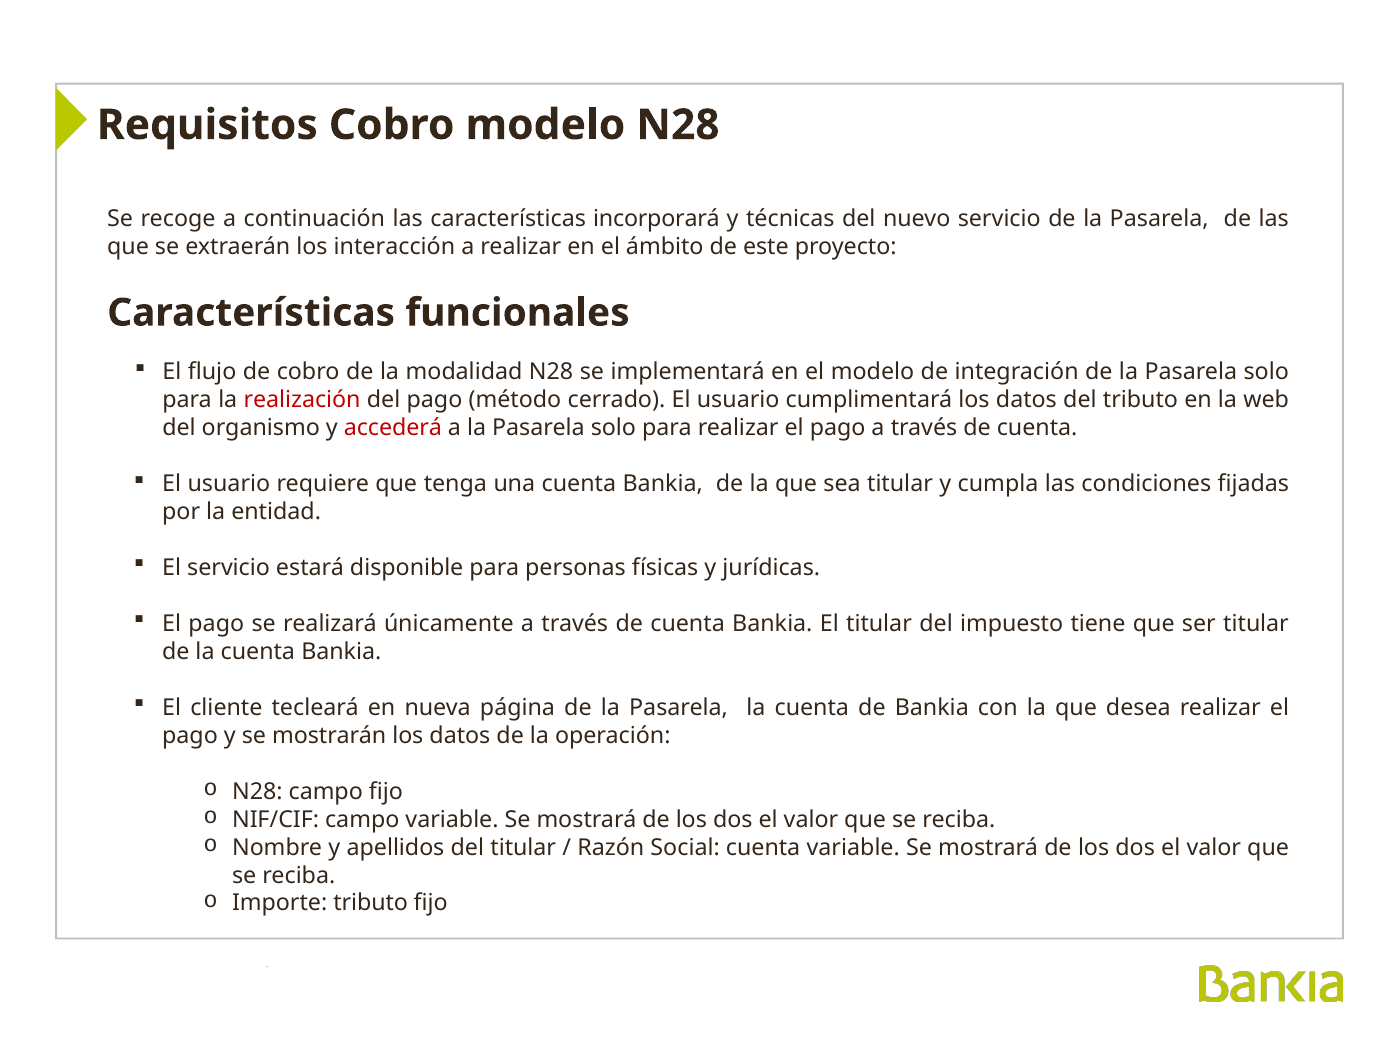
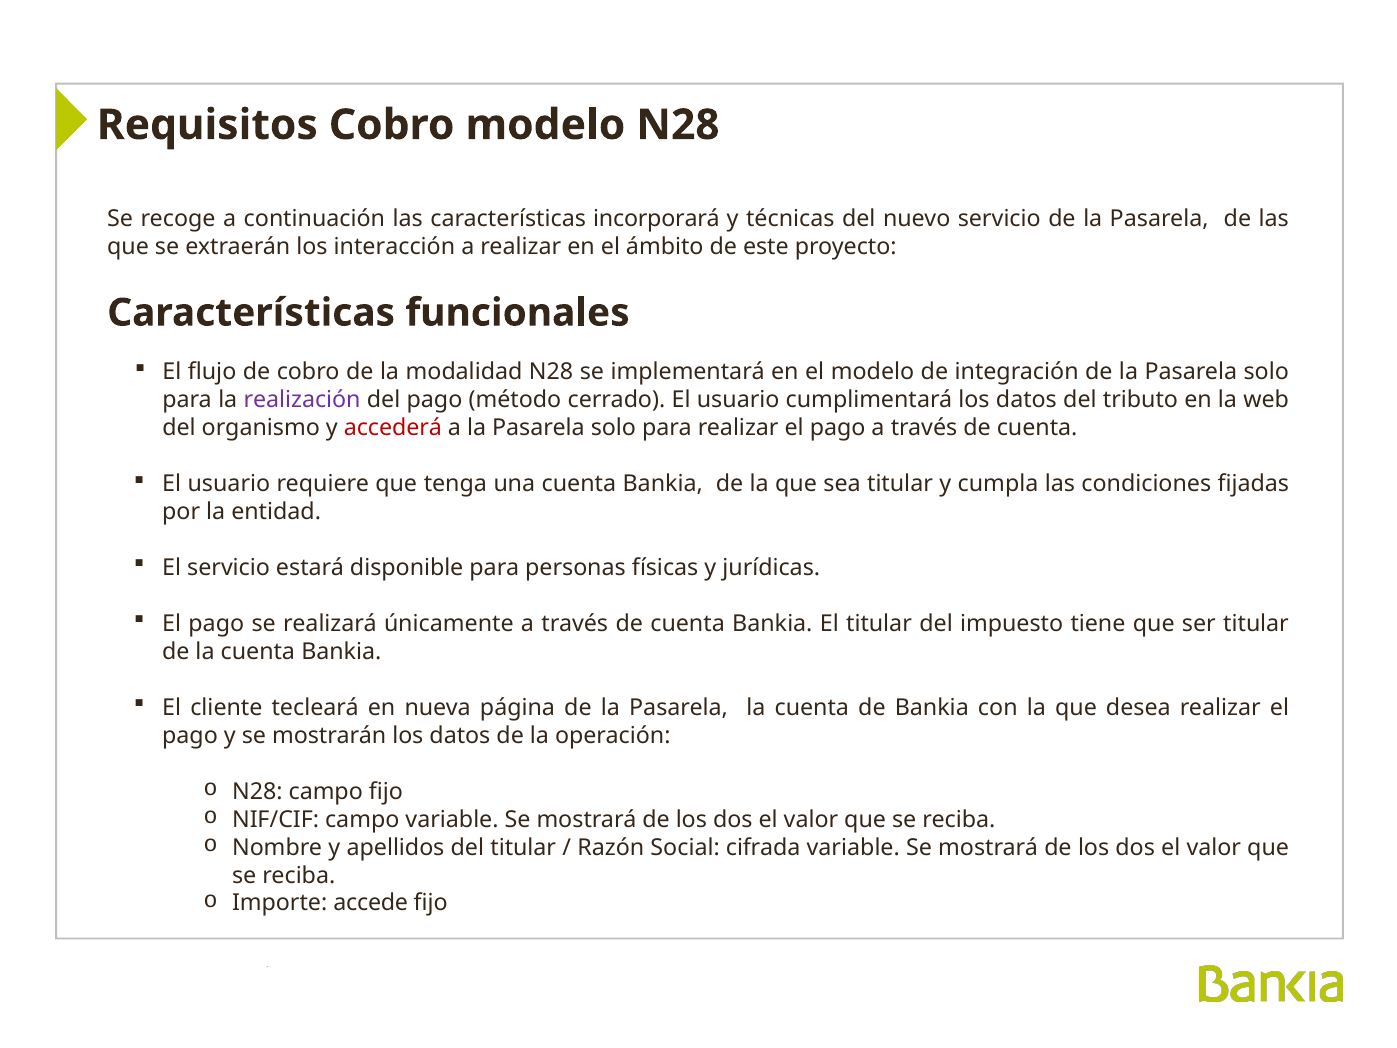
realización colour: red -> purple
Social cuenta: cuenta -> cifrada
Importe tributo: tributo -> accede
